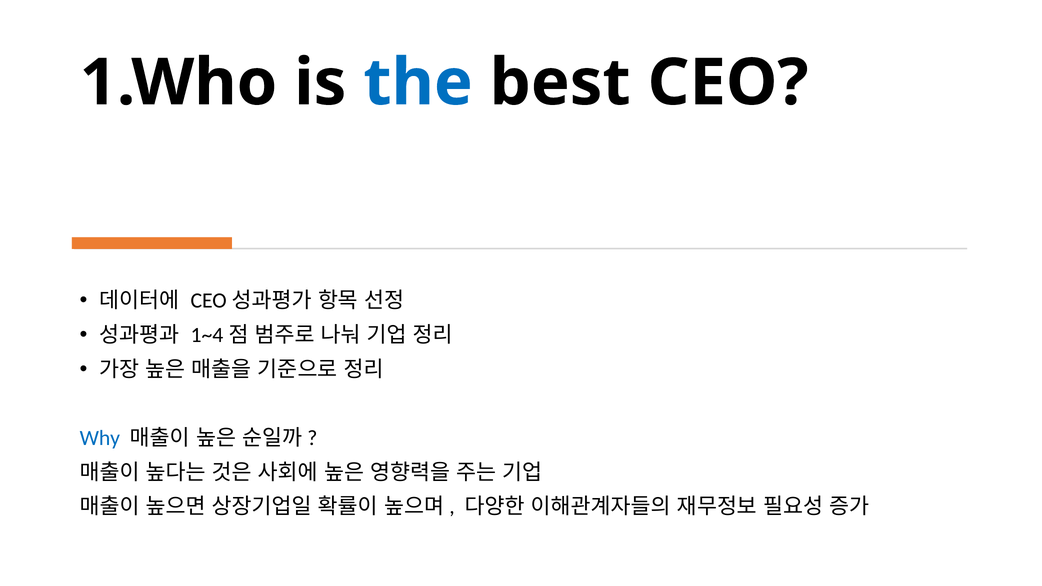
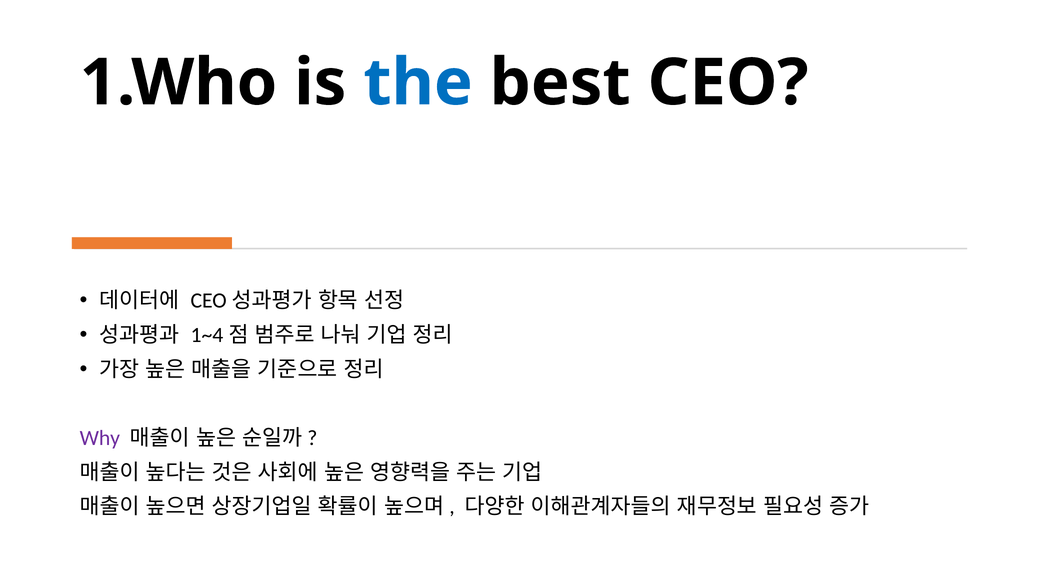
Why colour: blue -> purple
